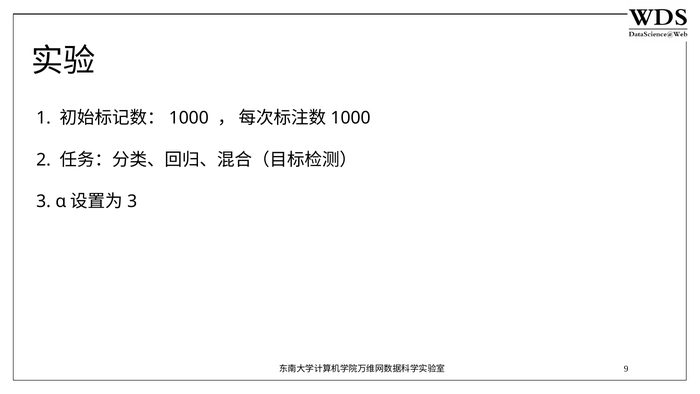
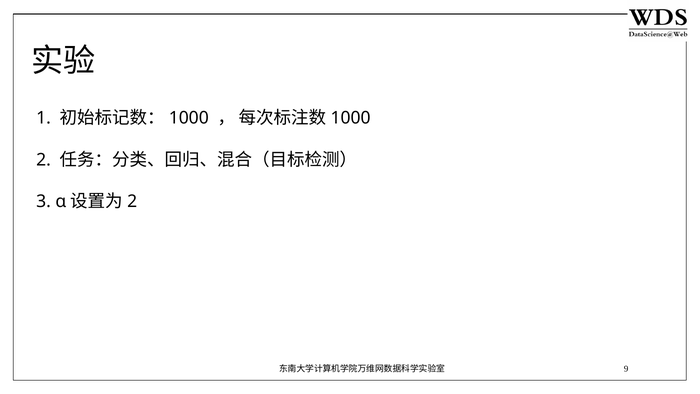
3 at (132, 201): 3 -> 2
